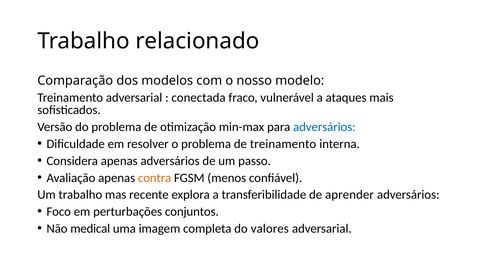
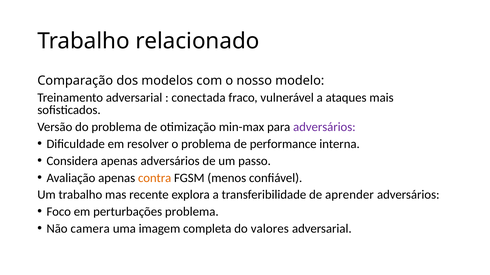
adversários at (324, 127) colour: blue -> purple
de treinamento: treinamento -> performance
perturbações conjuntos: conjuntos -> problema
medical: medical -> camera
